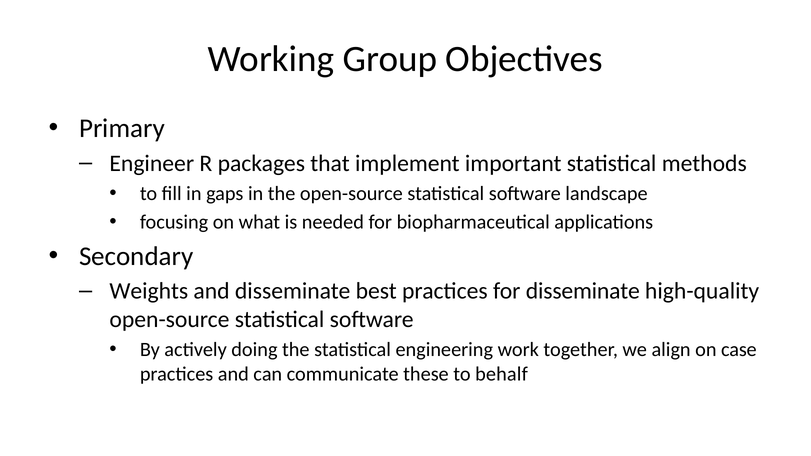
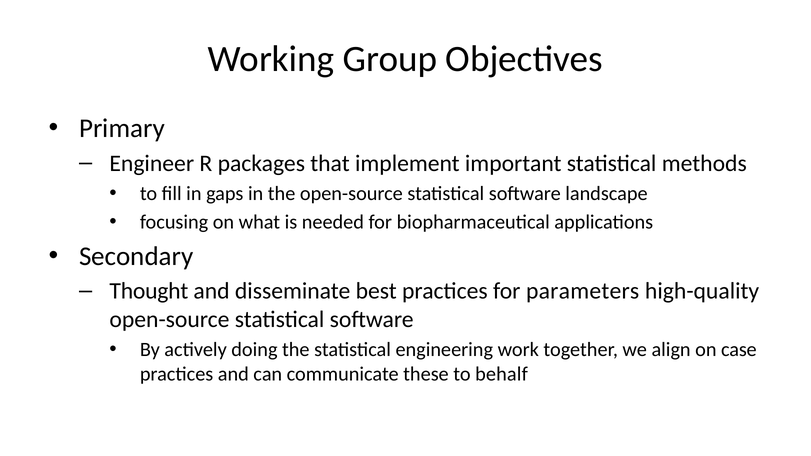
Weights: Weights -> Thought
for disseminate: disseminate -> parameters
